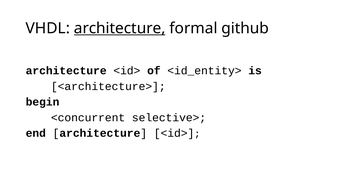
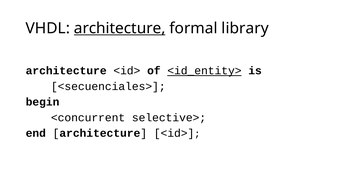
github: github -> library
<id_entity> underline: none -> present
<architecture>: <architecture> -> <secuenciales>
